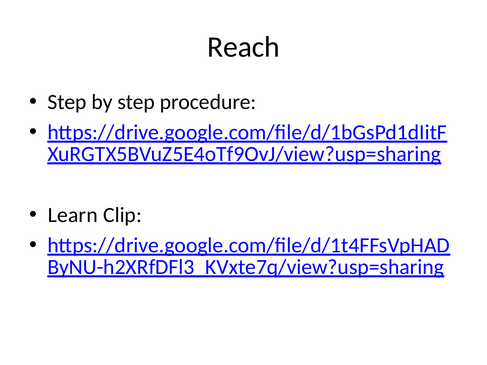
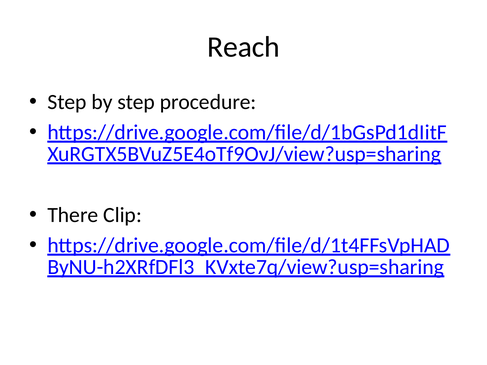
Learn: Learn -> There
